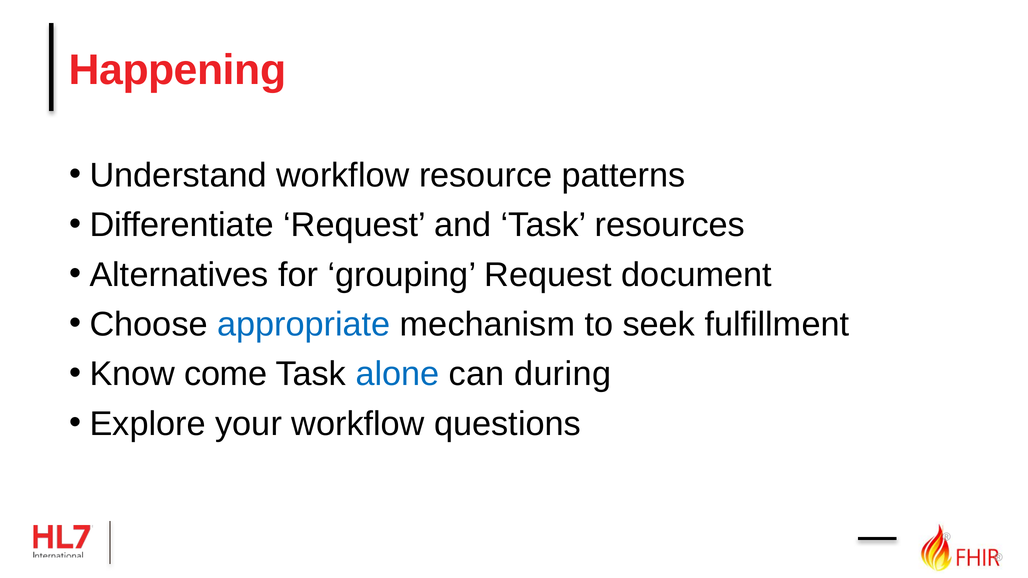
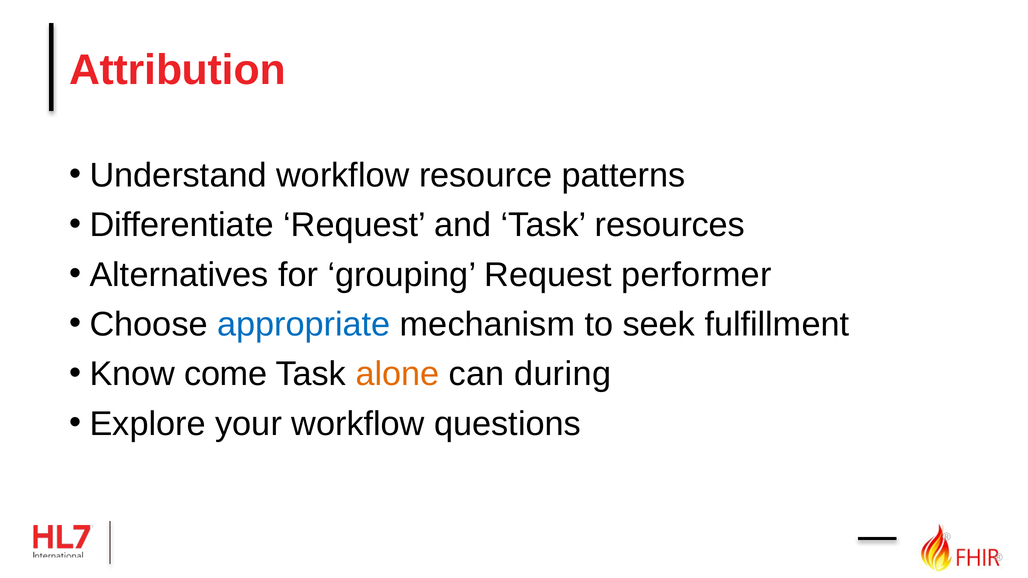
Happening: Happening -> Attribution
document: document -> performer
alone colour: blue -> orange
